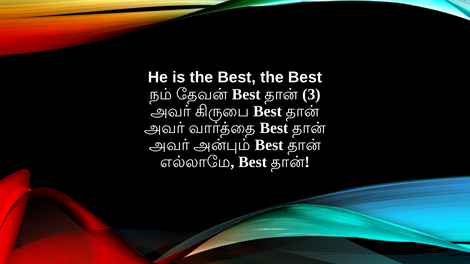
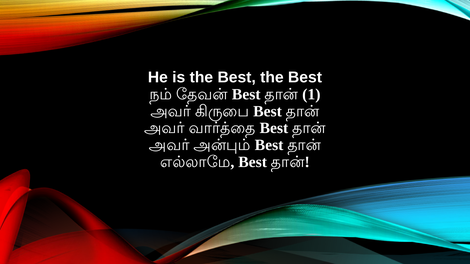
3: 3 -> 1
